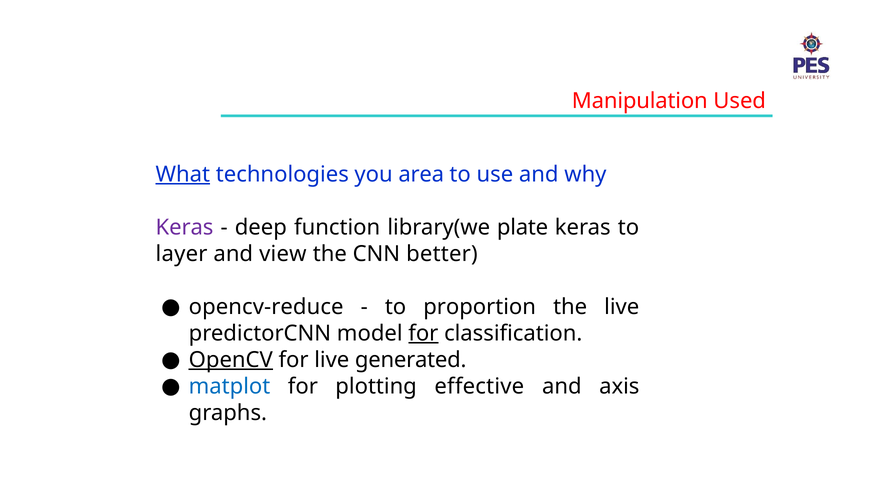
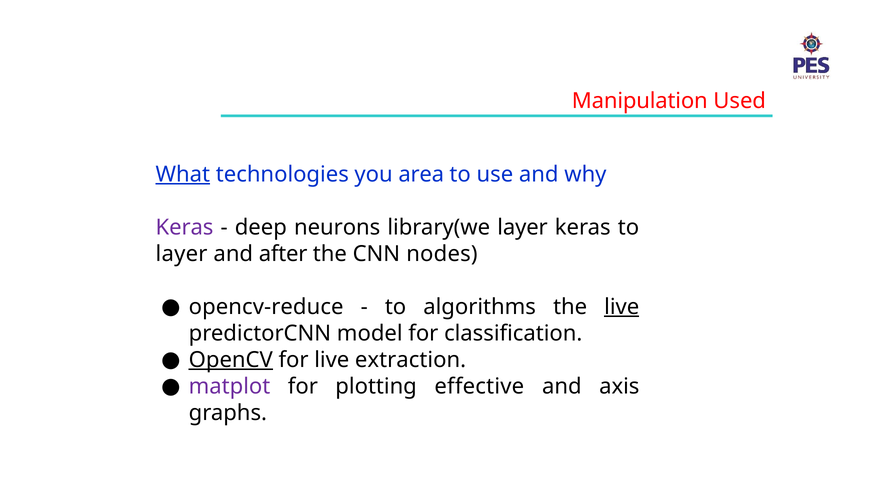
function: function -> neurons
library(we plate: plate -> layer
view: view -> after
better: better -> nodes
proportion: proportion -> algorithms
live at (622, 307) underline: none -> present
for at (423, 333) underline: present -> none
generated: generated -> extraction
matplot colour: blue -> purple
